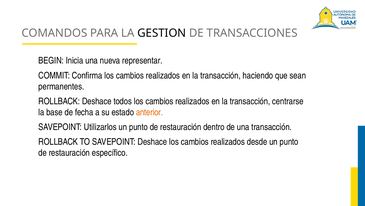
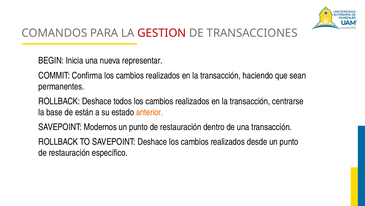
GESTION colour: black -> red
fecha: fecha -> están
Utilizarlos: Utilizarlos -> Modernos
